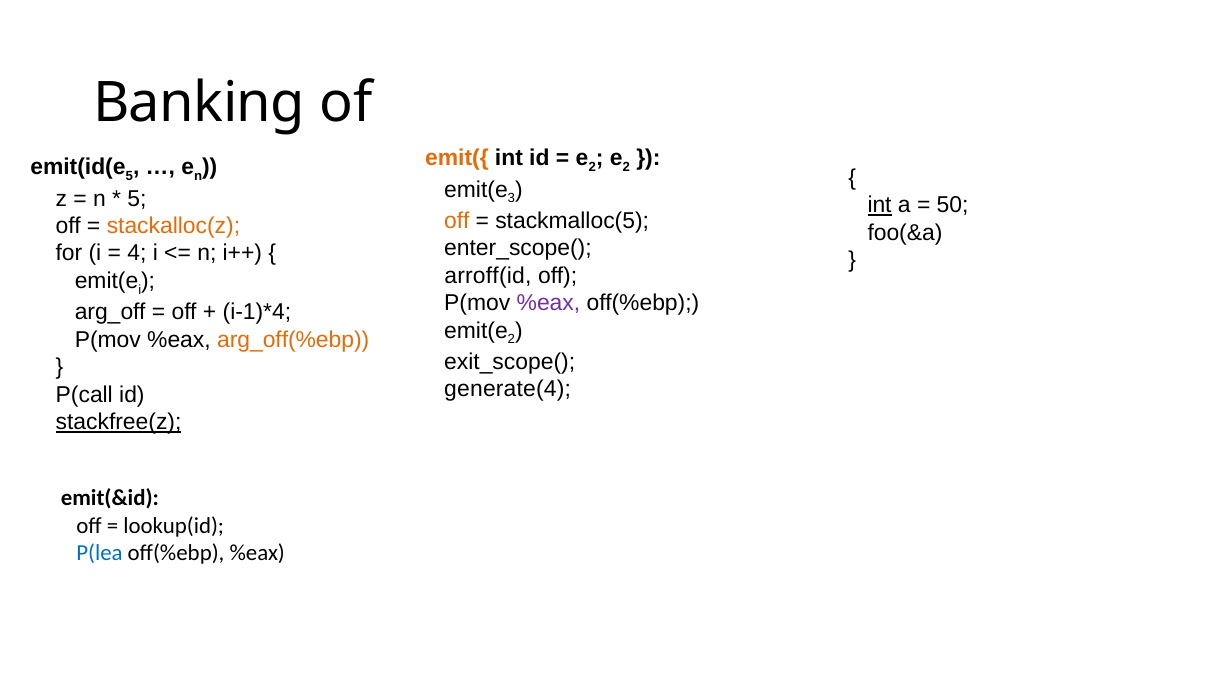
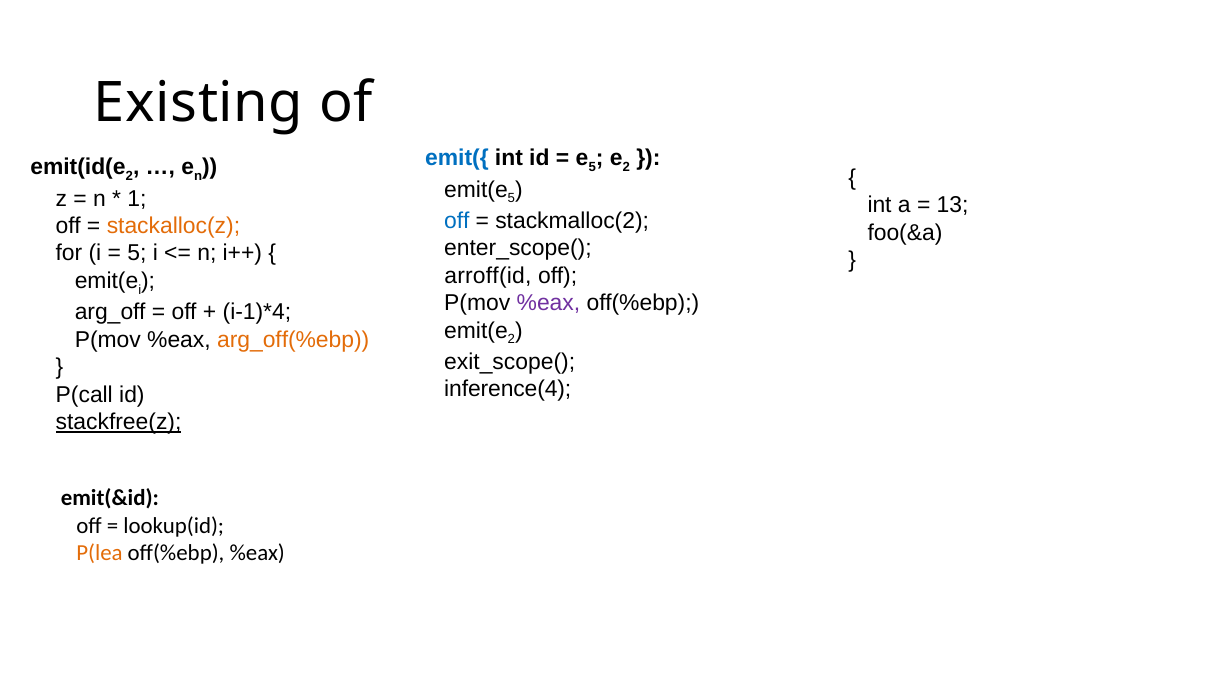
Banking: Banking -> Existing
emit({ colour: orange -> blue
2 at (592, 167): 2 -> 5
5 at (129, 176): 5 -> 2
3 at (511, 198): 3 -> 5
5 at (137, 198): 5 -> 1
int at (880, 205) underline: present -> none
50: 50 -> 13
off at (457, 221) colour: orange -> blue
stackmalloc(5: stackmalloc(5 -> stackmalloc(2
4 at (137, 253): 4 -> 5
generate(4: generate(4 -> inference(4
P(lea colour: blue -> orange
